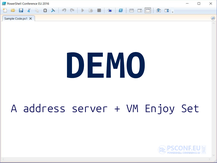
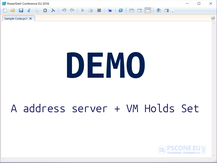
Enjoy: Enjoy -> Holds
